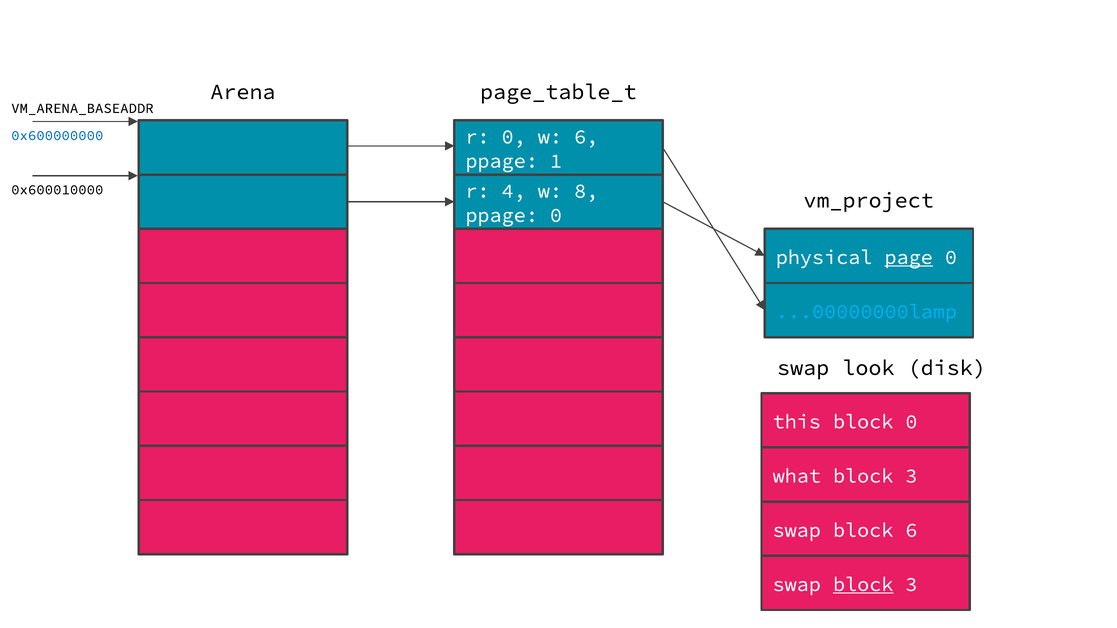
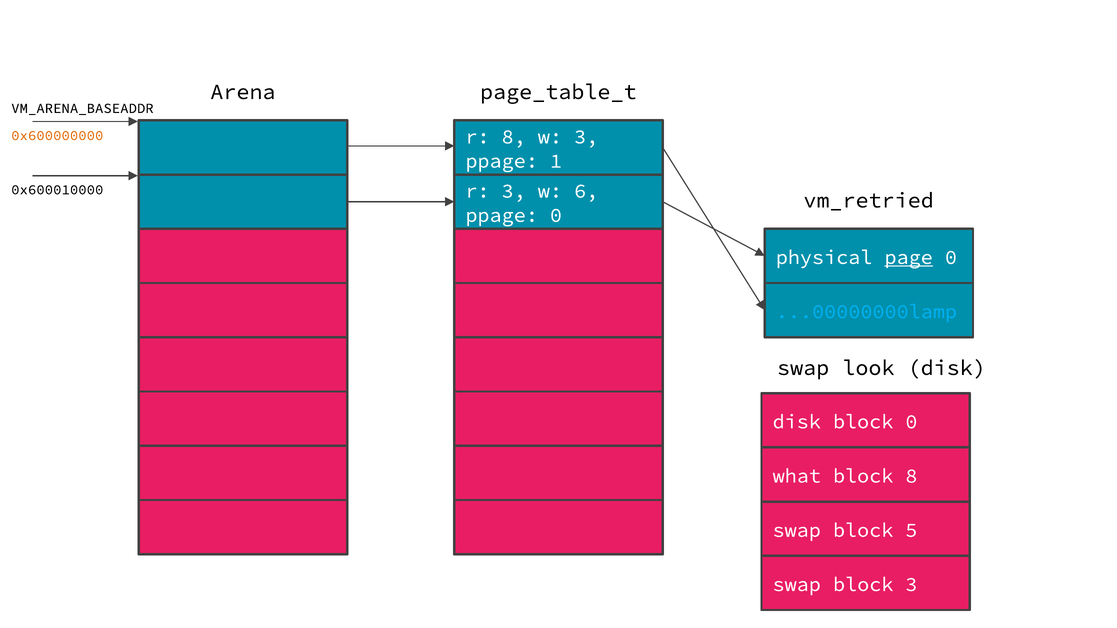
0x600000000 colour: blue -> orange
r 0: 0 -> 8
w 6: 6 -> 3
r 4: 4 -> 3
8: 8 -> 6
vm_project: vm_project -> vm_retried
this at (797, 422): this -> disk
3 at (911, 476): 3 -> 8
block 6: 6 -> 5
block at (863, 585) underline: present -> none
